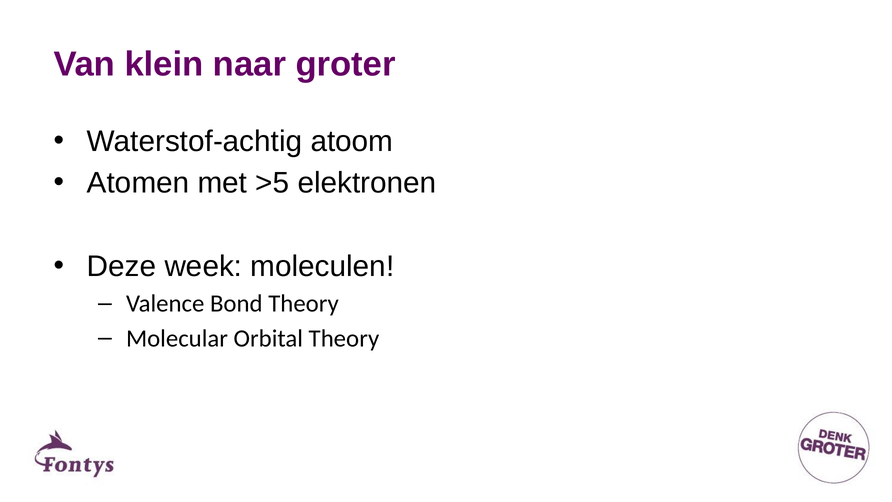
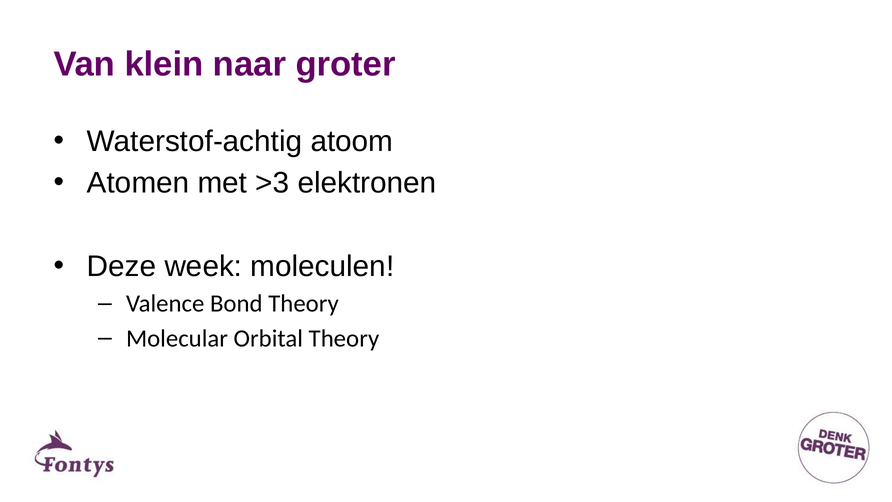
>5: >5 -> >3
